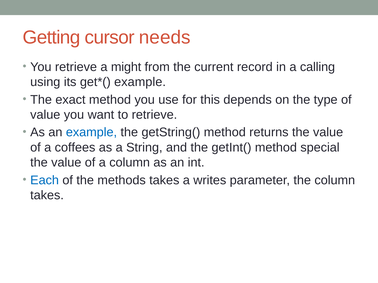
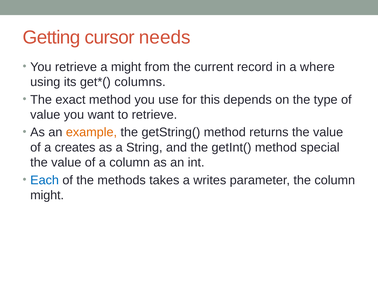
calling: calling -> where
example at (140, 82): example -> columns
example at (91, 133) colour: blue -> orange
coffees: coffees -> creates
takes at (47, 196): takes -> might
